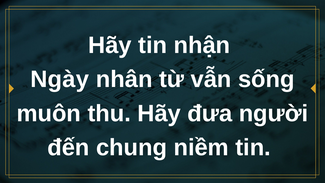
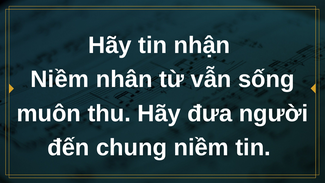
Ngày at (60, 79): Ngày -> Niềm
